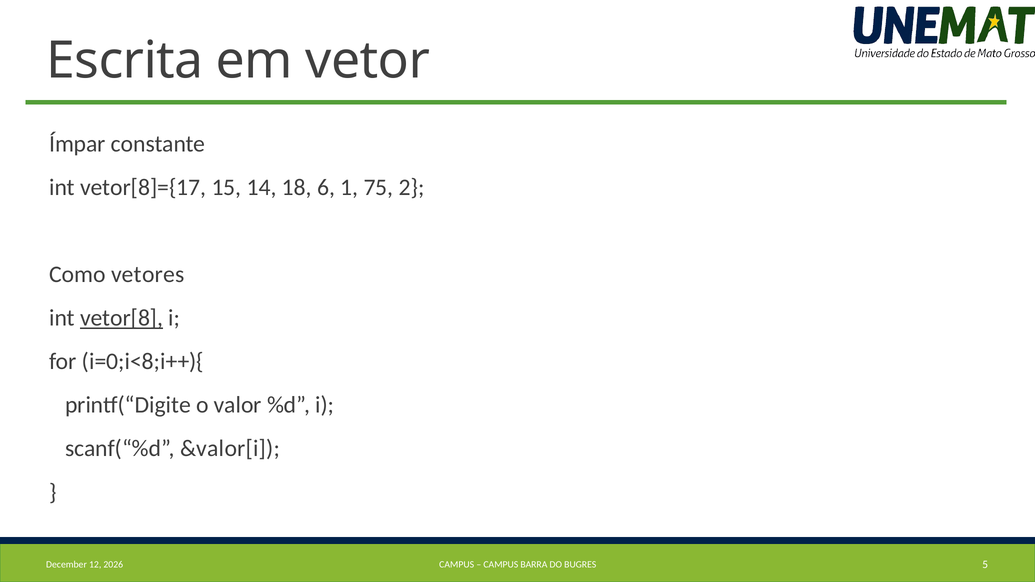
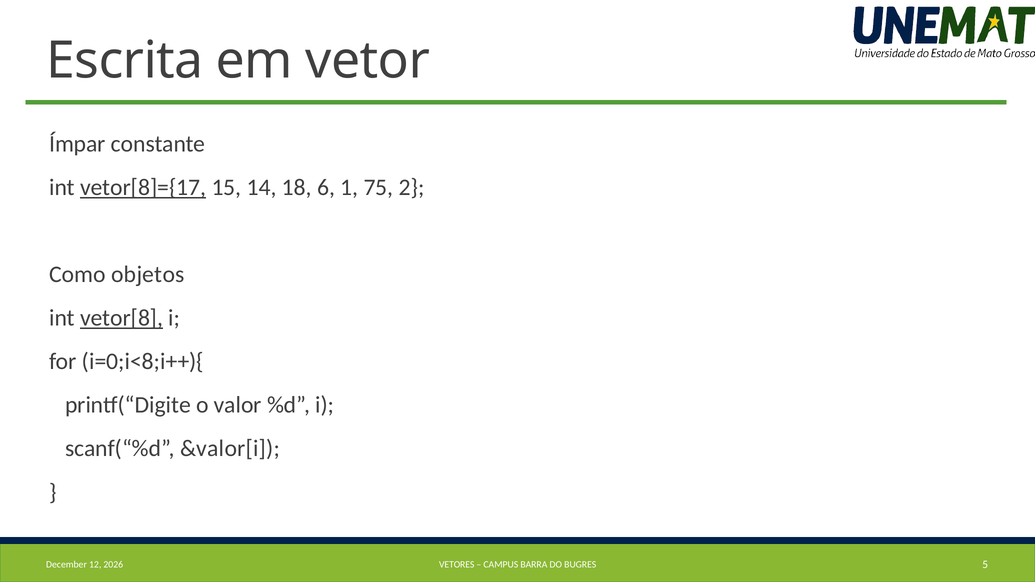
vetor[8]={17 underline: none -> present
vetores: vetores -> objetos
CAMPUS at (457, 564): CAMPUS -> VETORES
